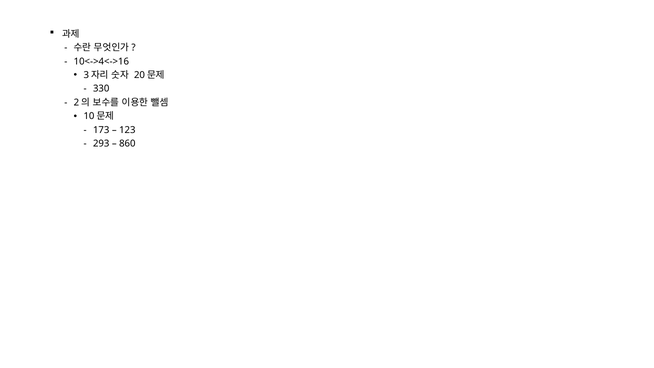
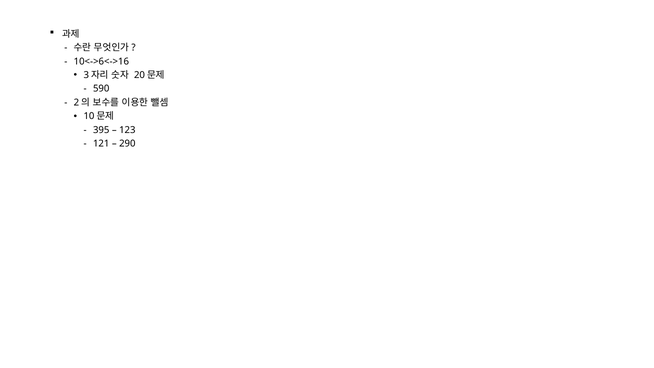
10<->4<->16: 10<->4<->16 -> 10<->6<->16
330: 330 -> 590
173: 173 -> 395
293: 293 -> 121
860: 860 -> 290
